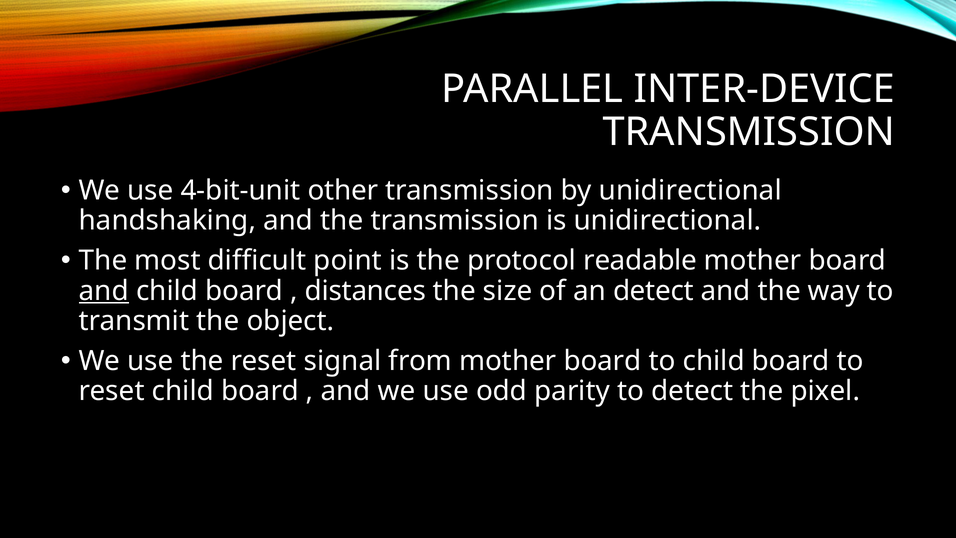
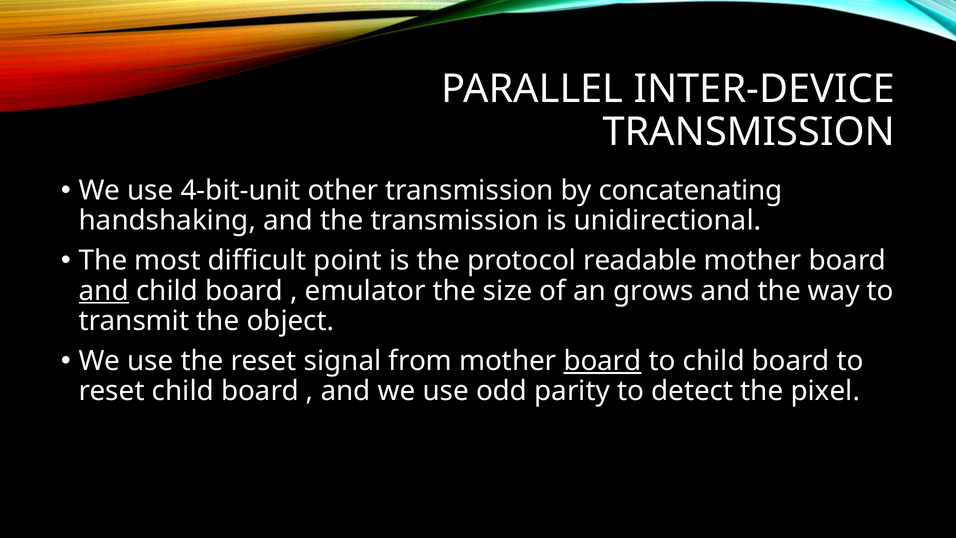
by unidirectional: unidirectional -> concatenating
distances: distances -> emulator
an detect: detect -> grows
board at (603, 361) underline: none -> present
